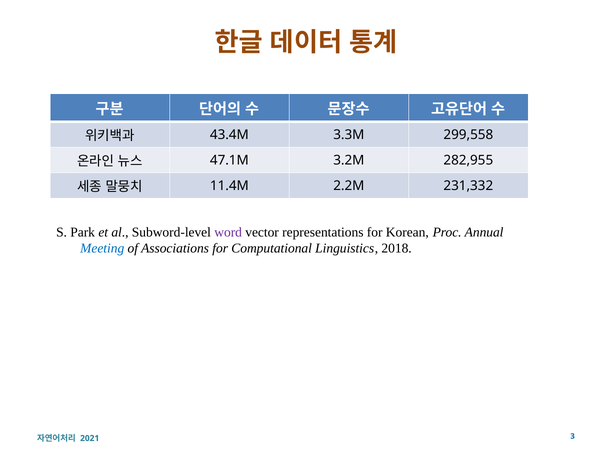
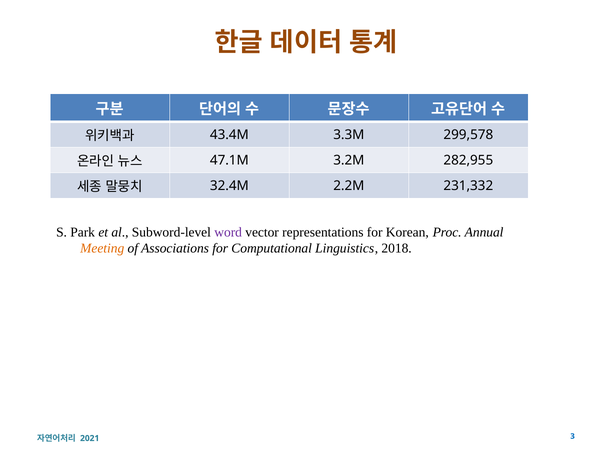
299,558: 299,558 -> 299,578
11.4M: 11.4M -> 32.4M
Meeting colour: blue -> orange
